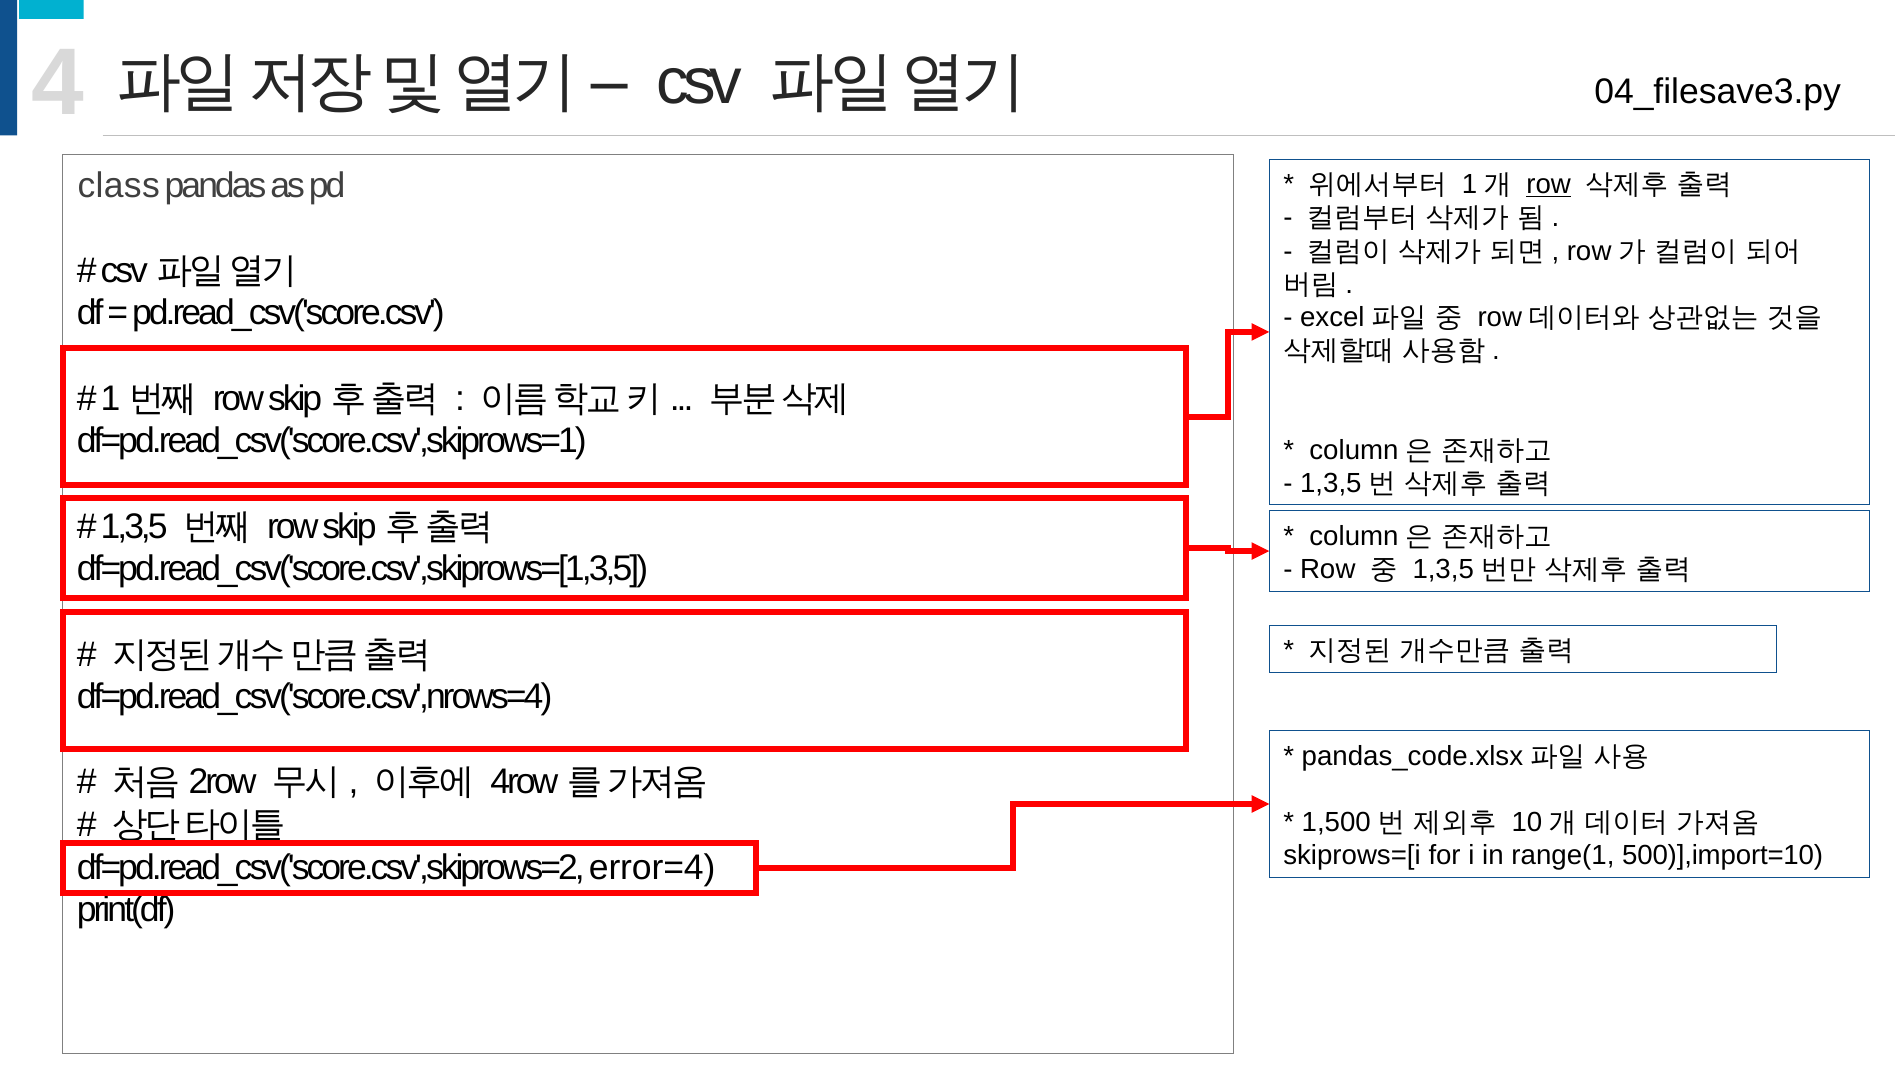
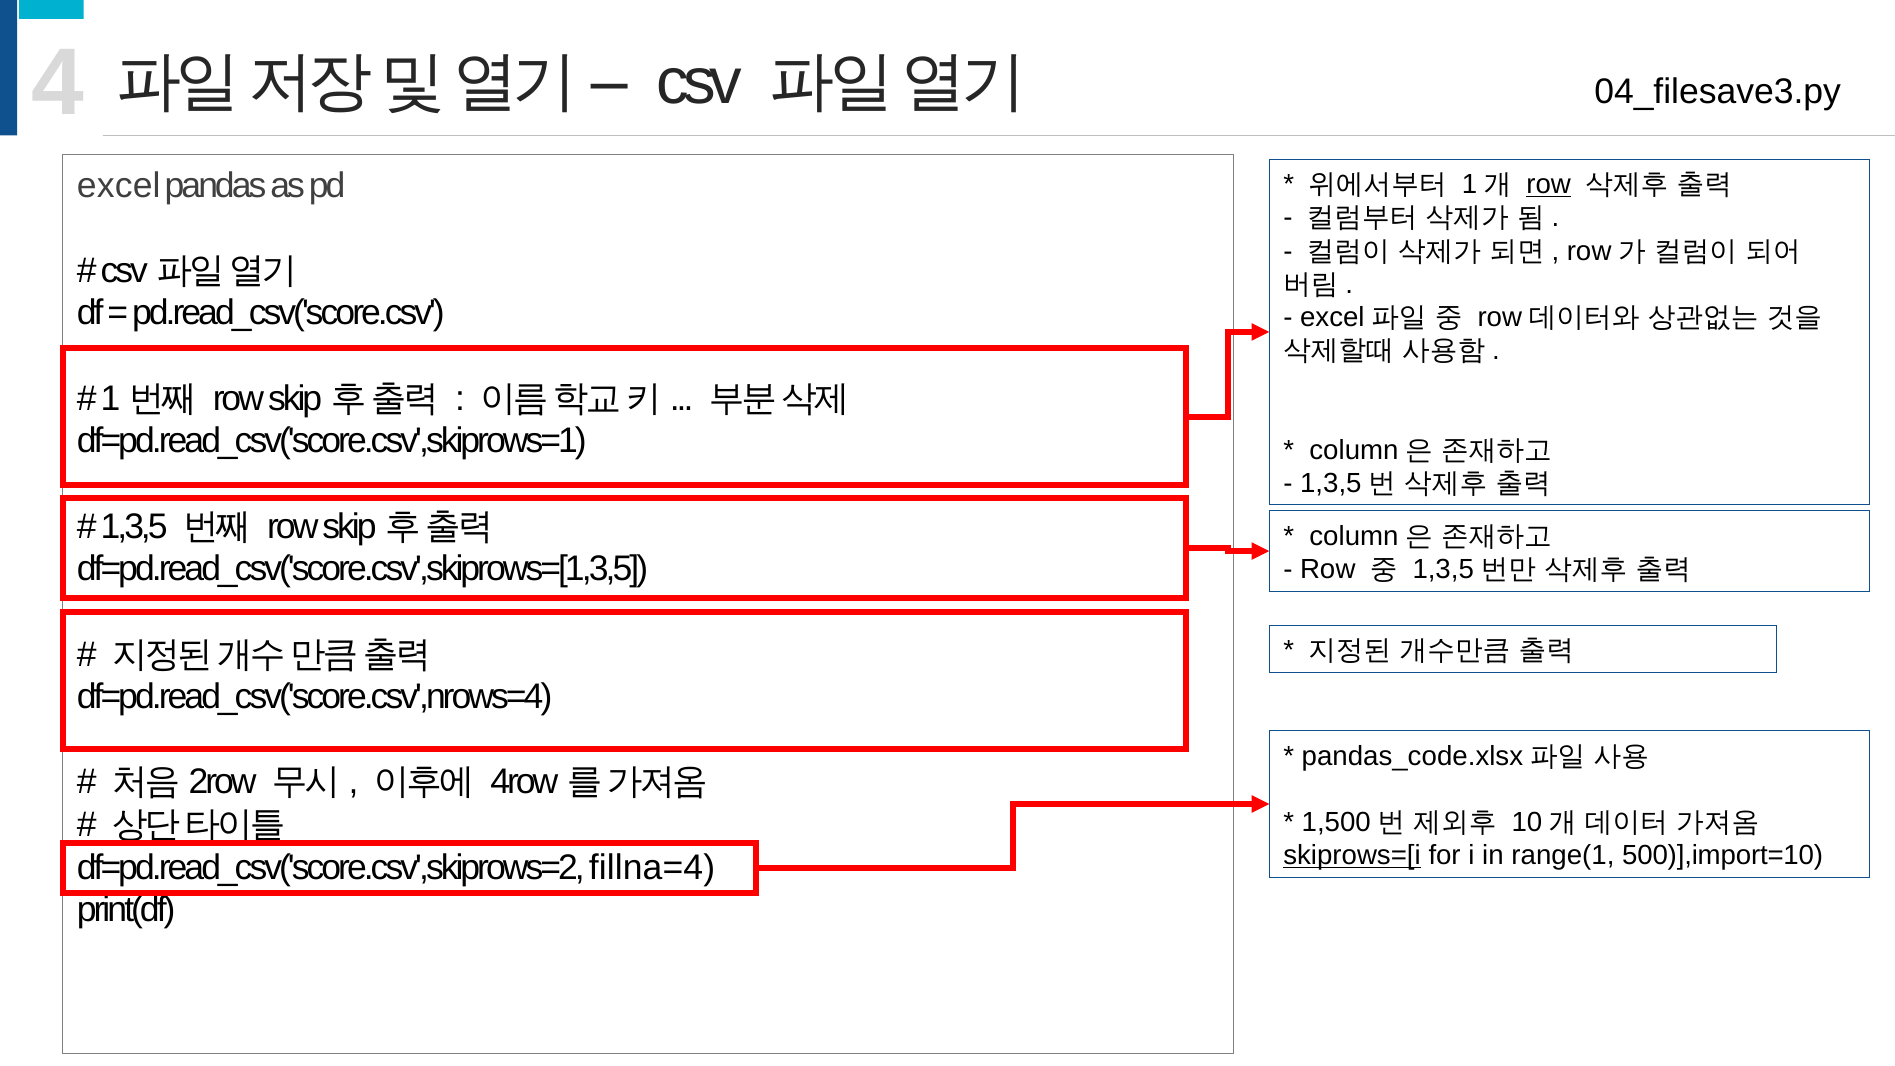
class: class -> excel
skiprows=[i underline: none -> present
error=4: error=4 -> fillna=4
